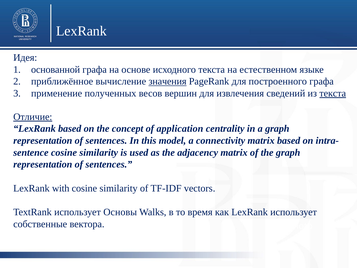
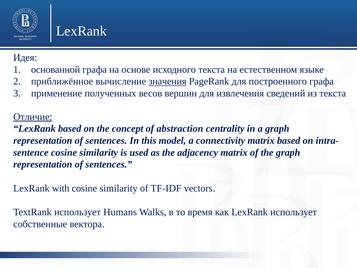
текста at (333, 93) underline: present -> none
application: application -> abstraction
Основы: Основы -> Humans
